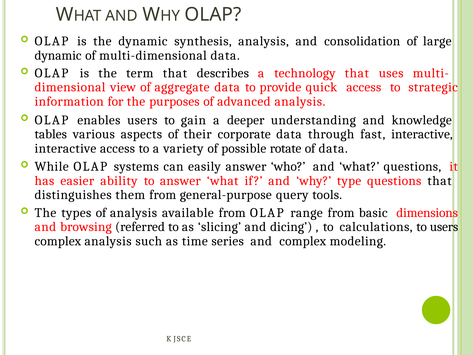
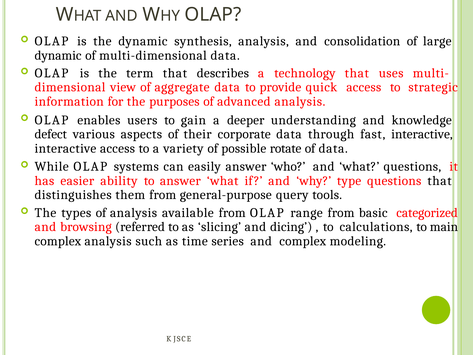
tables: tables -> defect
dimensions: dimensions -> categorized
to users: users -> main
